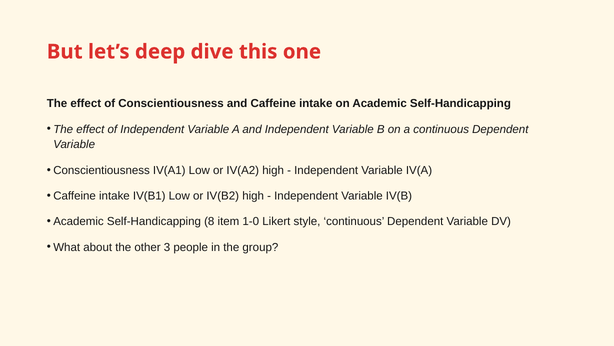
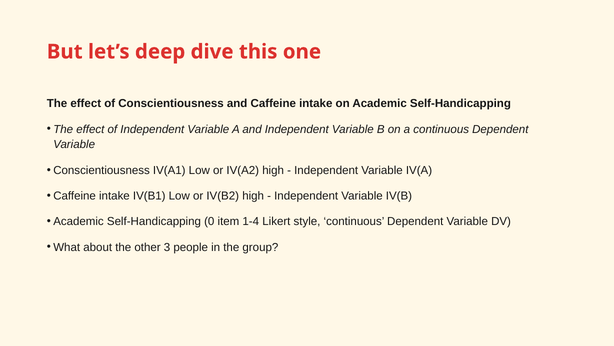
8: 8 -> 0
1-0: 1-0 -> 1-4
